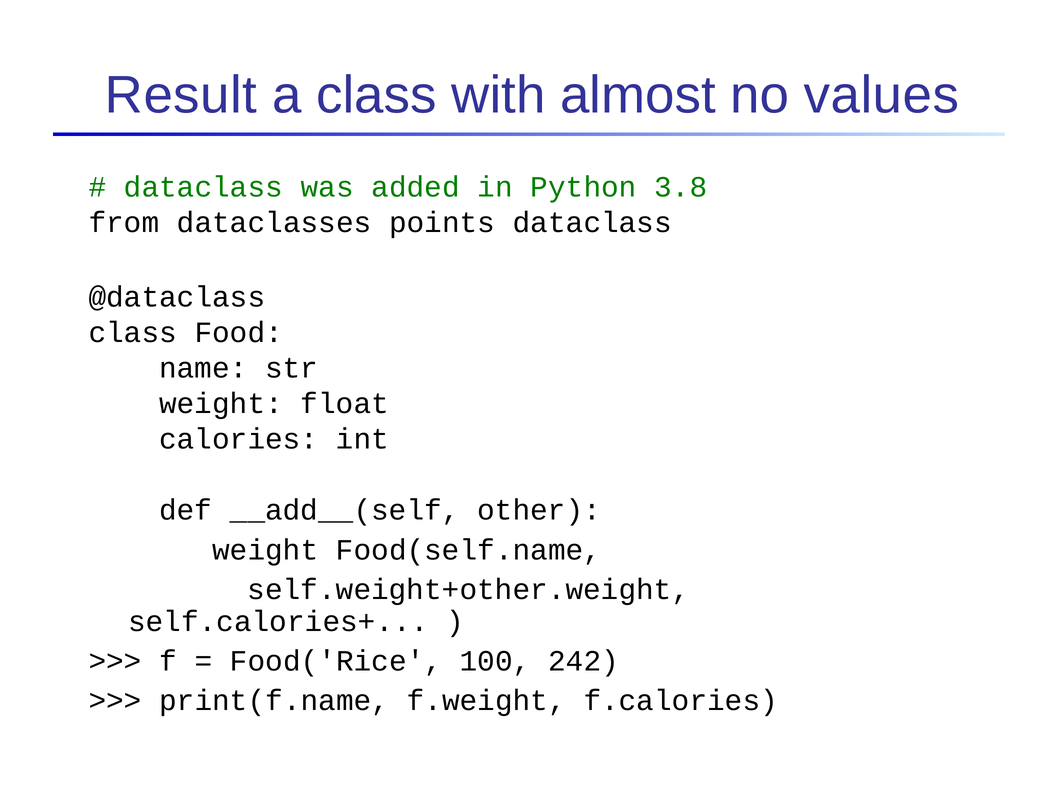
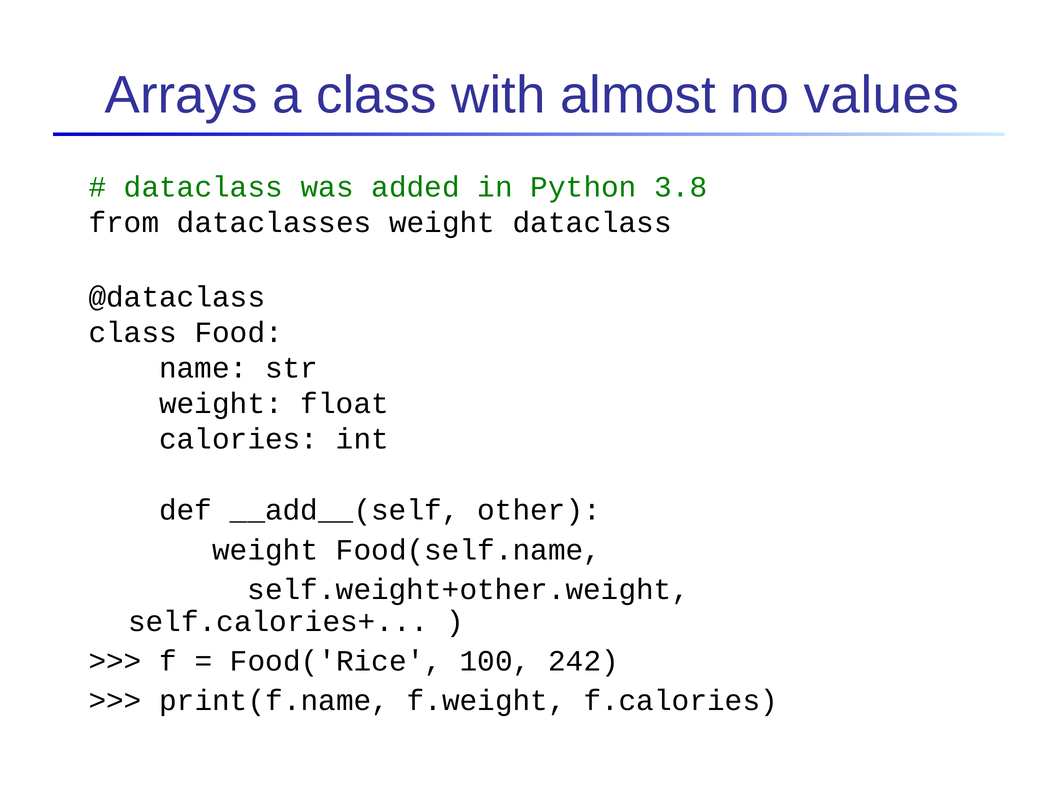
Result: Result -> Arrays
dataclasses points: points -> weight
